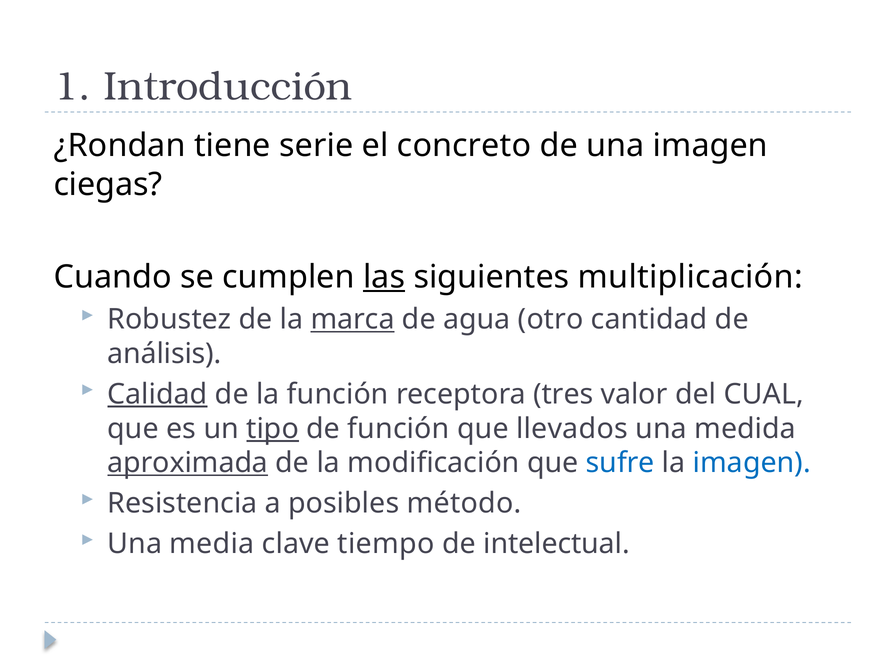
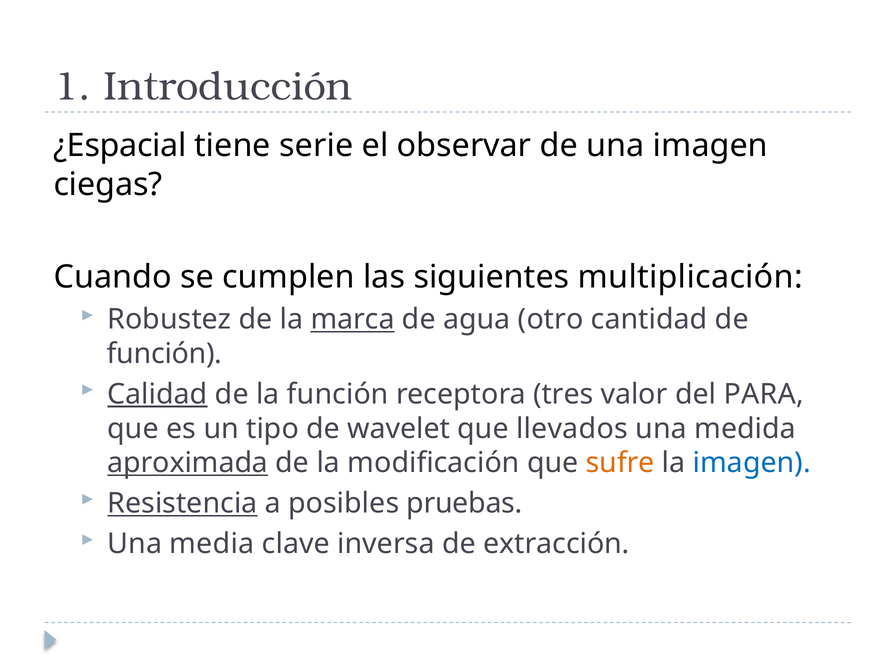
¿Rondan: ¿Rondan -> ¿Espacial
concreto: concreto -> observar
las underline: present -> none
análisis at (164, 354): análisis -> función
CUAL: CUAL -> PARA
tipo underline: present -> none
de función: función -> wavelet
sufre colour: blue -> orange
Resistencia underline: none -> present
método: método -> pruebas
tiempo: tiempo -> inversa
intelectual: intelectual -> extracción
